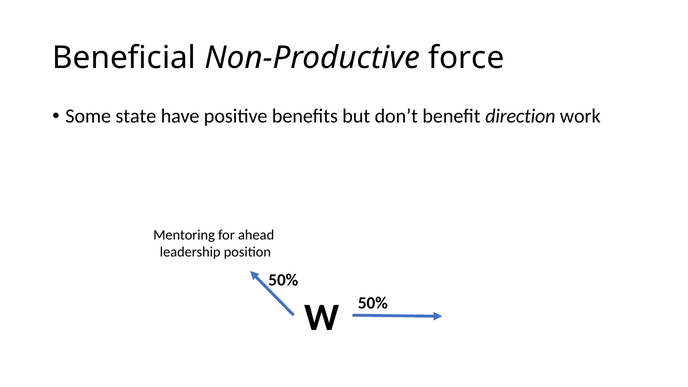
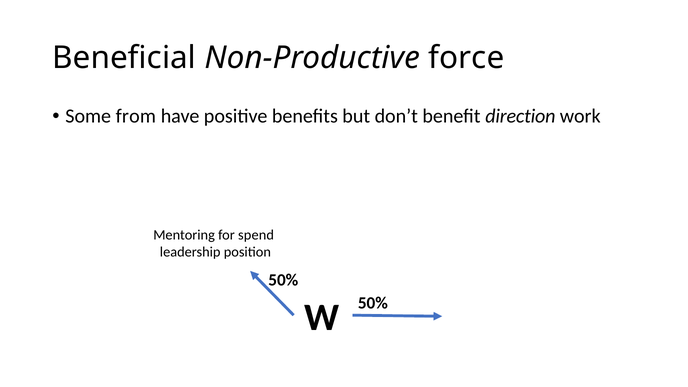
state: state -> from
ahead: ahead -> spend
